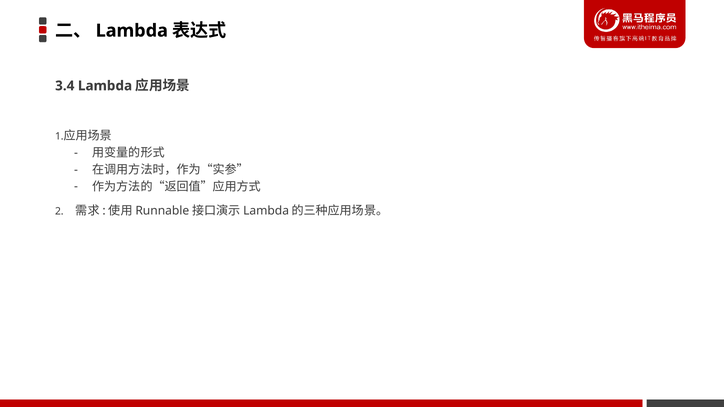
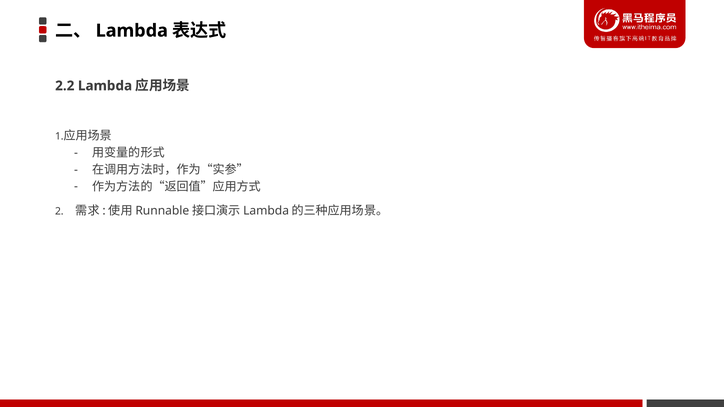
3.4: 3.4 -> 2.2
